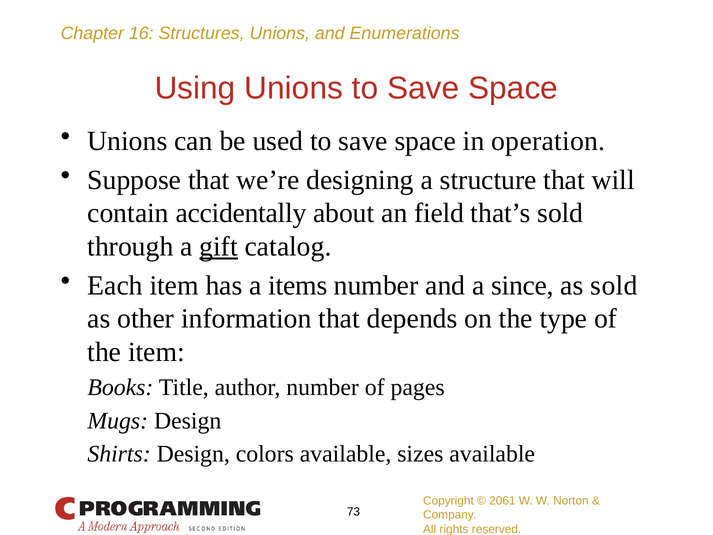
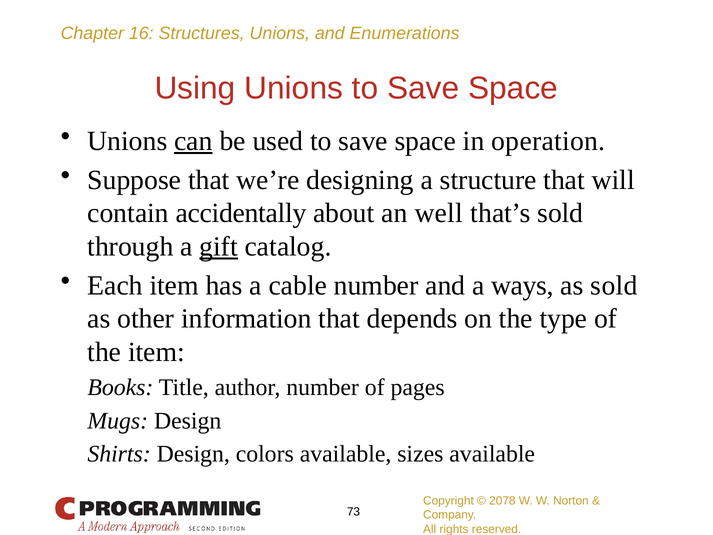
can underline: none -> present
field: field -> well
items: items -> cable
since: since -> ways
2061: 2061 -> 2078
